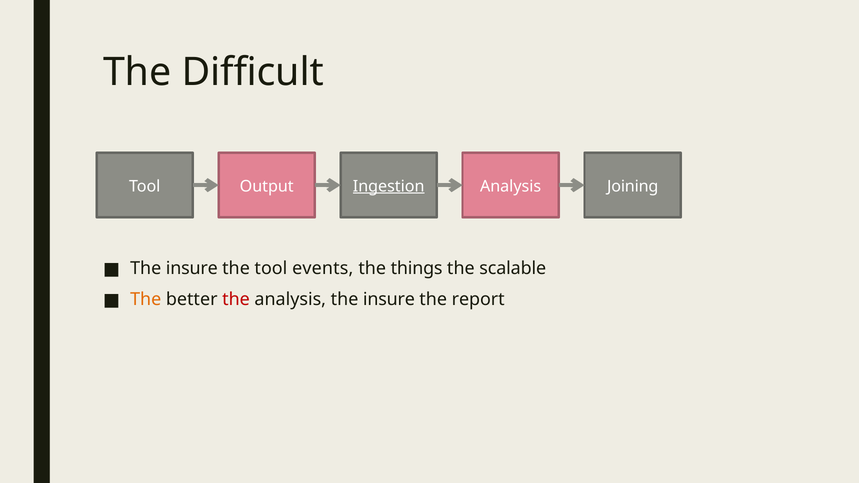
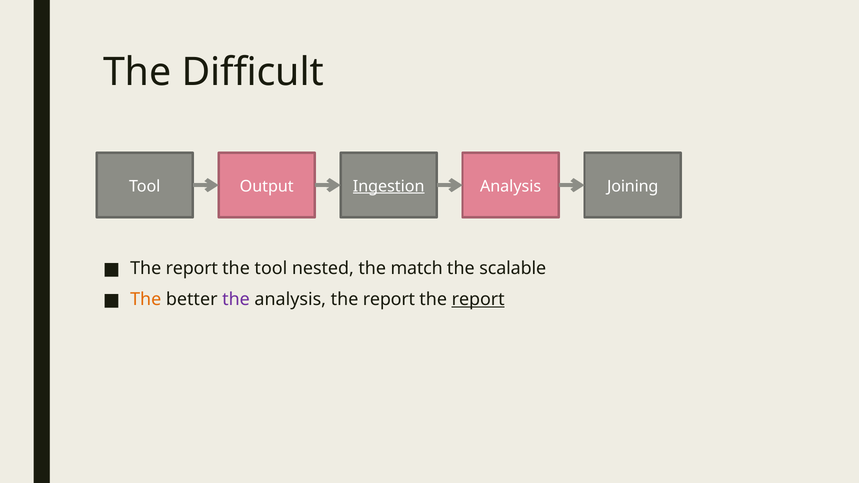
insure at (192, 269): insure -> report
events: events -> nested
things: things -> match
the at (236, 300) colour: red -> purple
analysis the insure: insure -> report
report at (478, 300) underline: none -> present
